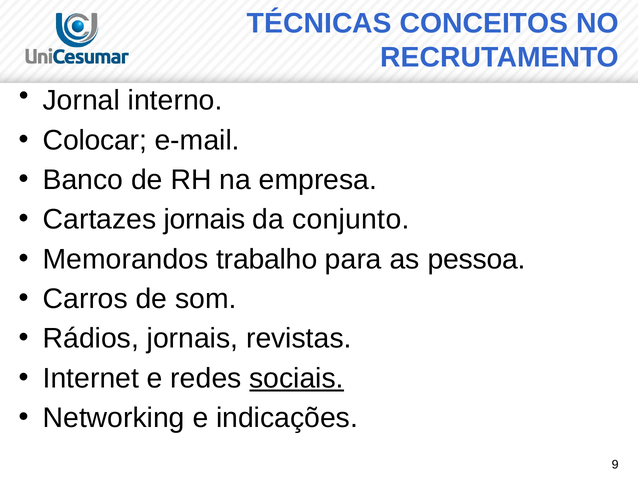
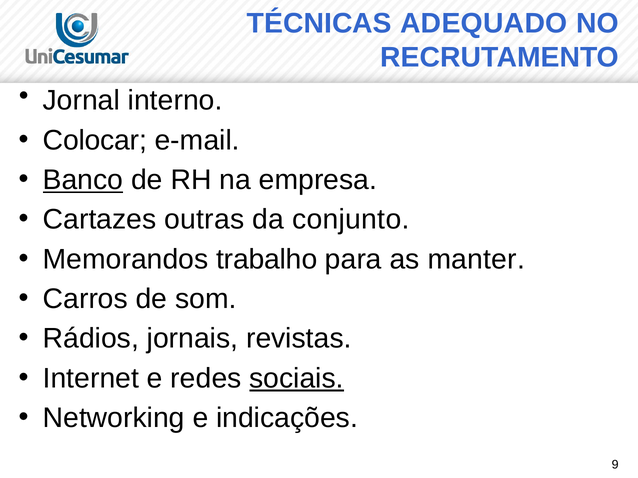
CONCEITOS: CONCEITOS -> ADEQUADO
Banco underline: none -> present
Cartazes jornais: jornais -> outras
pessoa: pessoa -> manter
